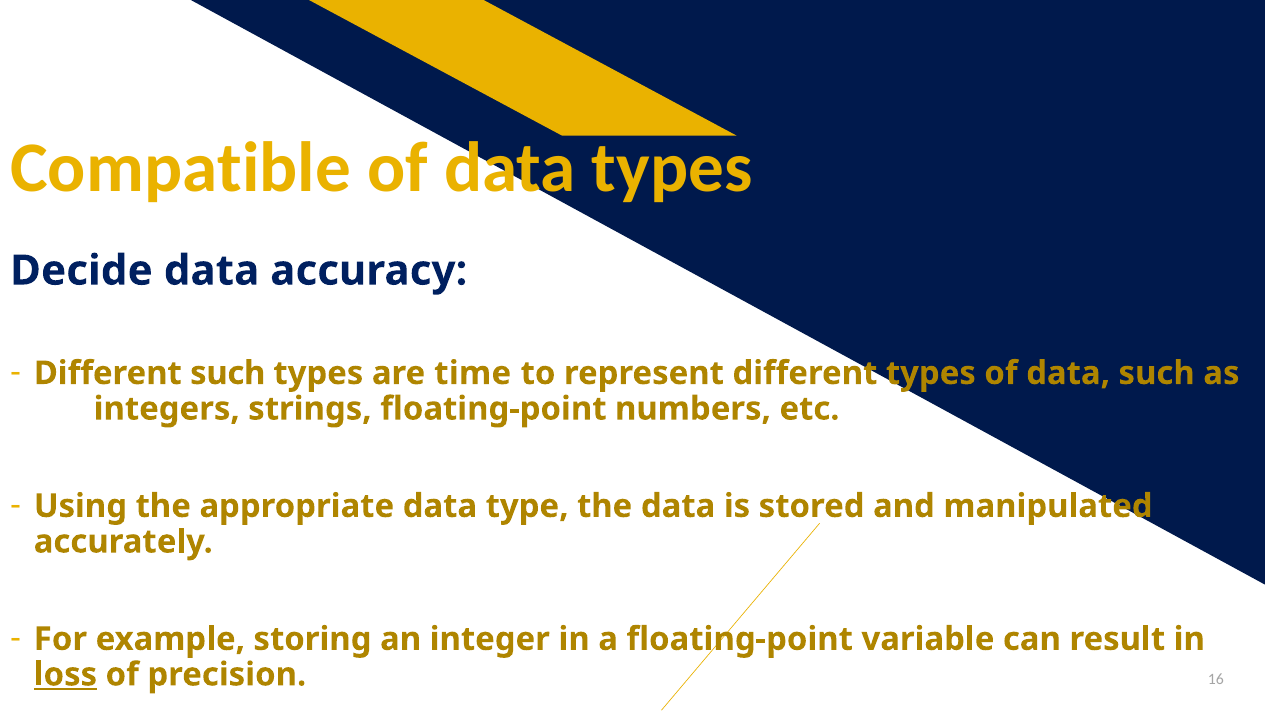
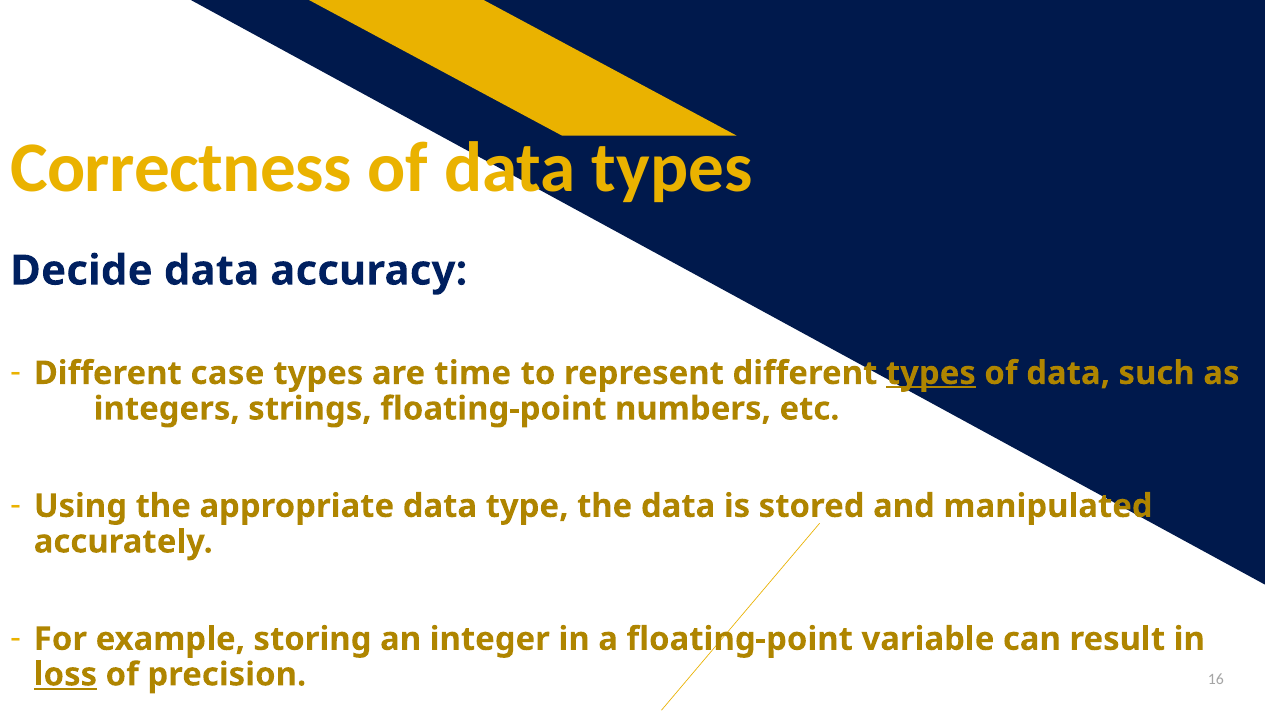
Compatible: Compatible -> Correctness
Different such: such -> case
types at (931, 373) underline: none -> present
